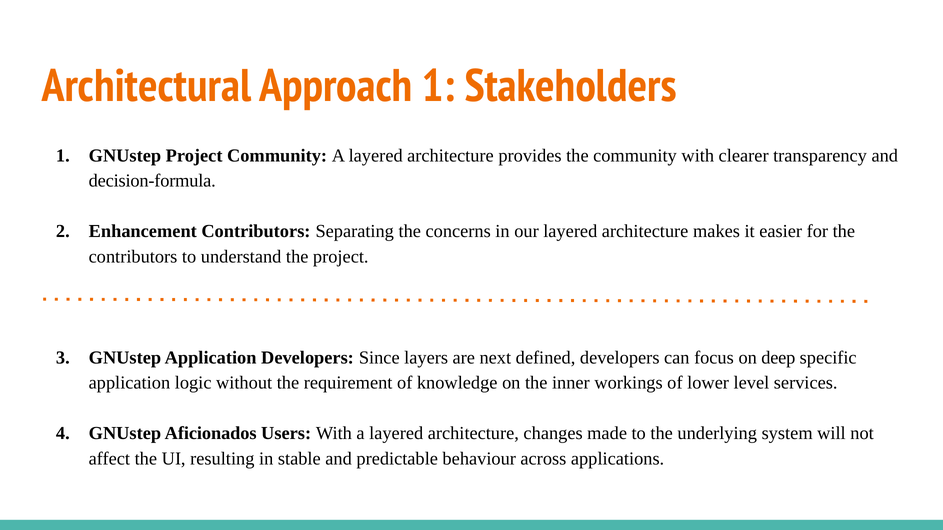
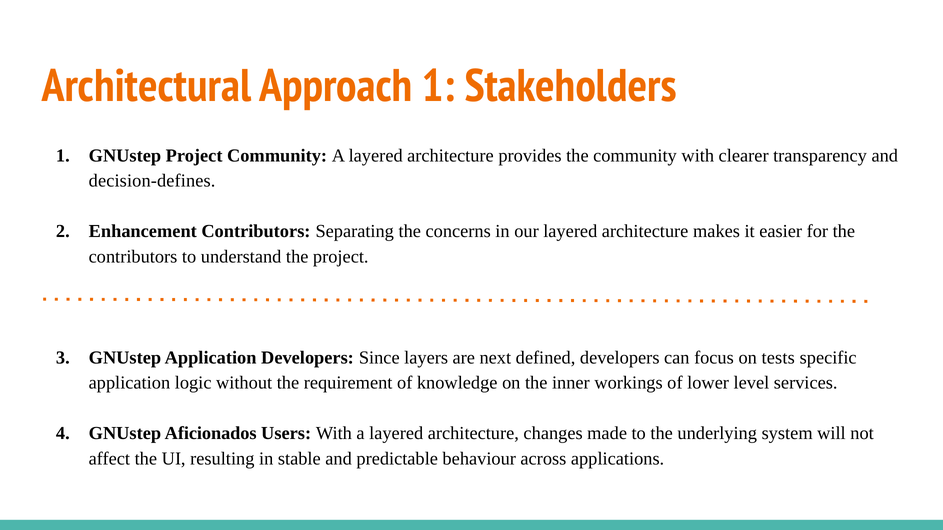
decision-formula: decision-formula -> decision-defines
deep: deep -> tests
